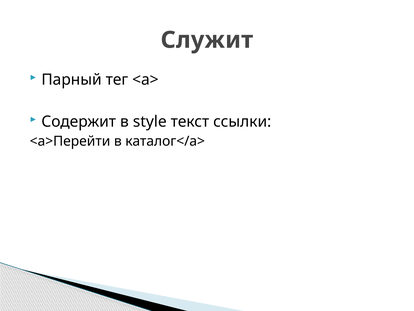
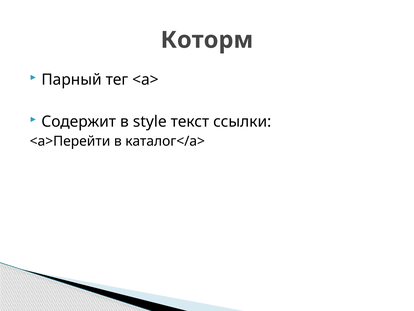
Служит: Служит -> Которм
